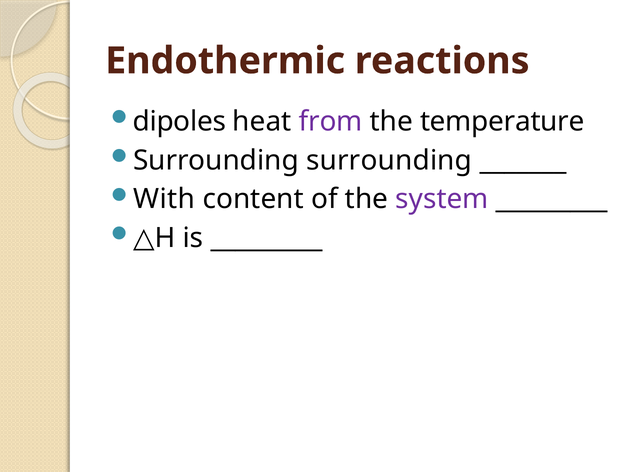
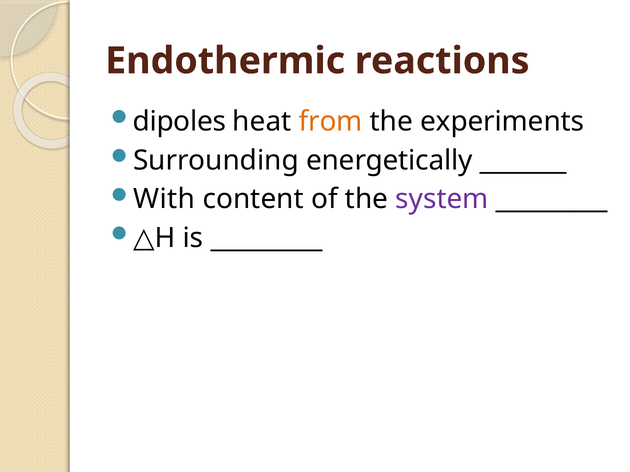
from colour: purple -> orange
temperature: temperature -> experiments
Surrounding surrounding: surrounding -> energetically
